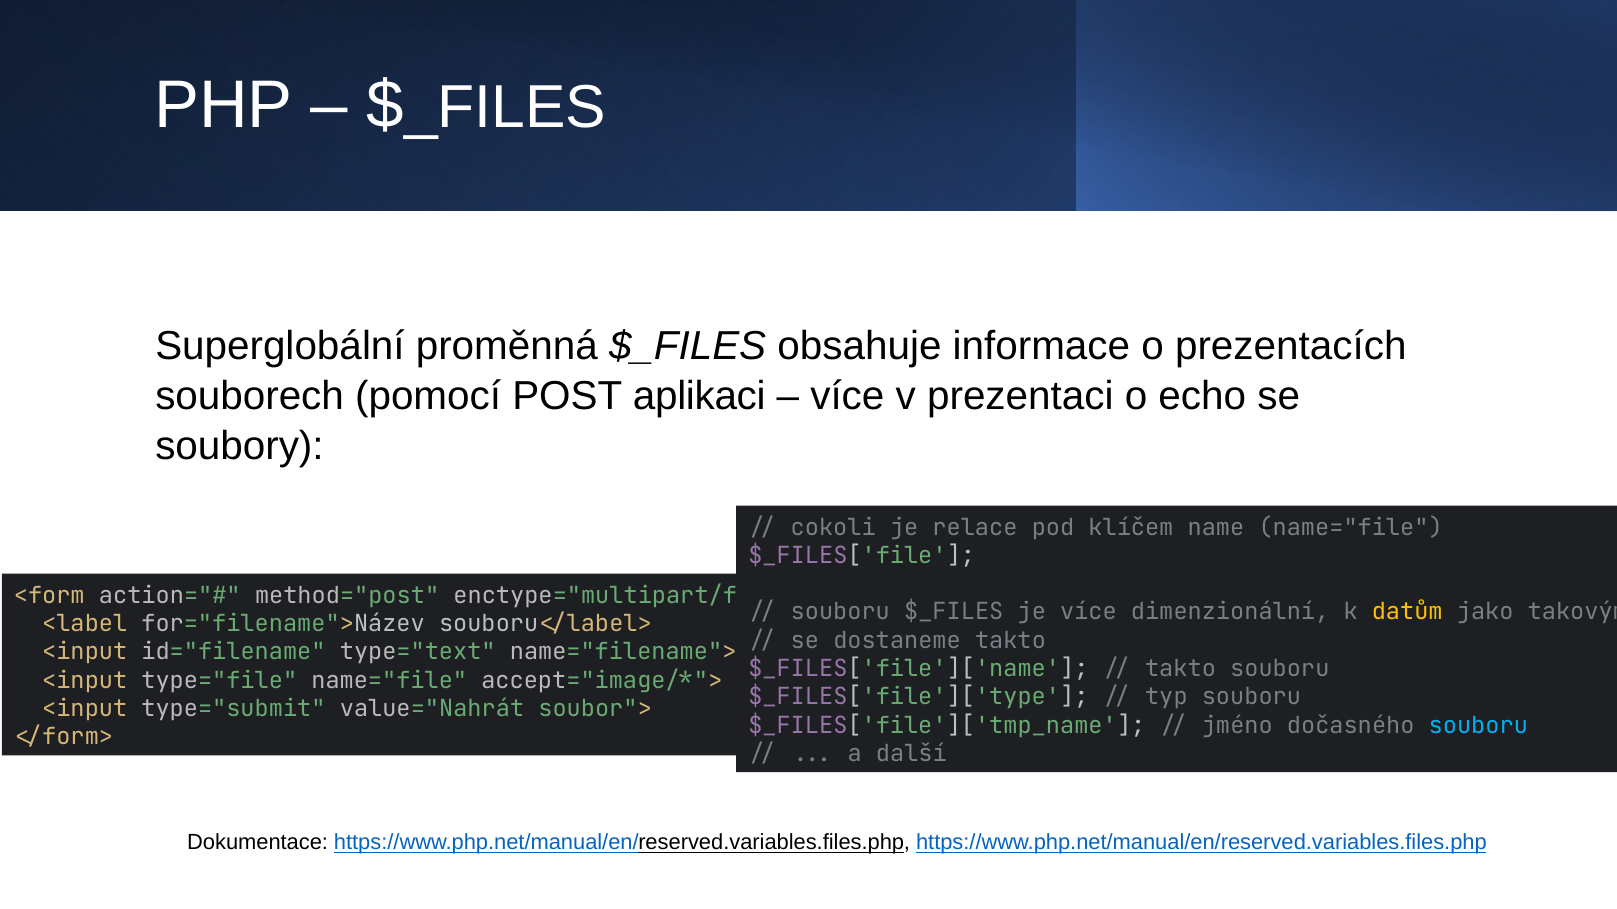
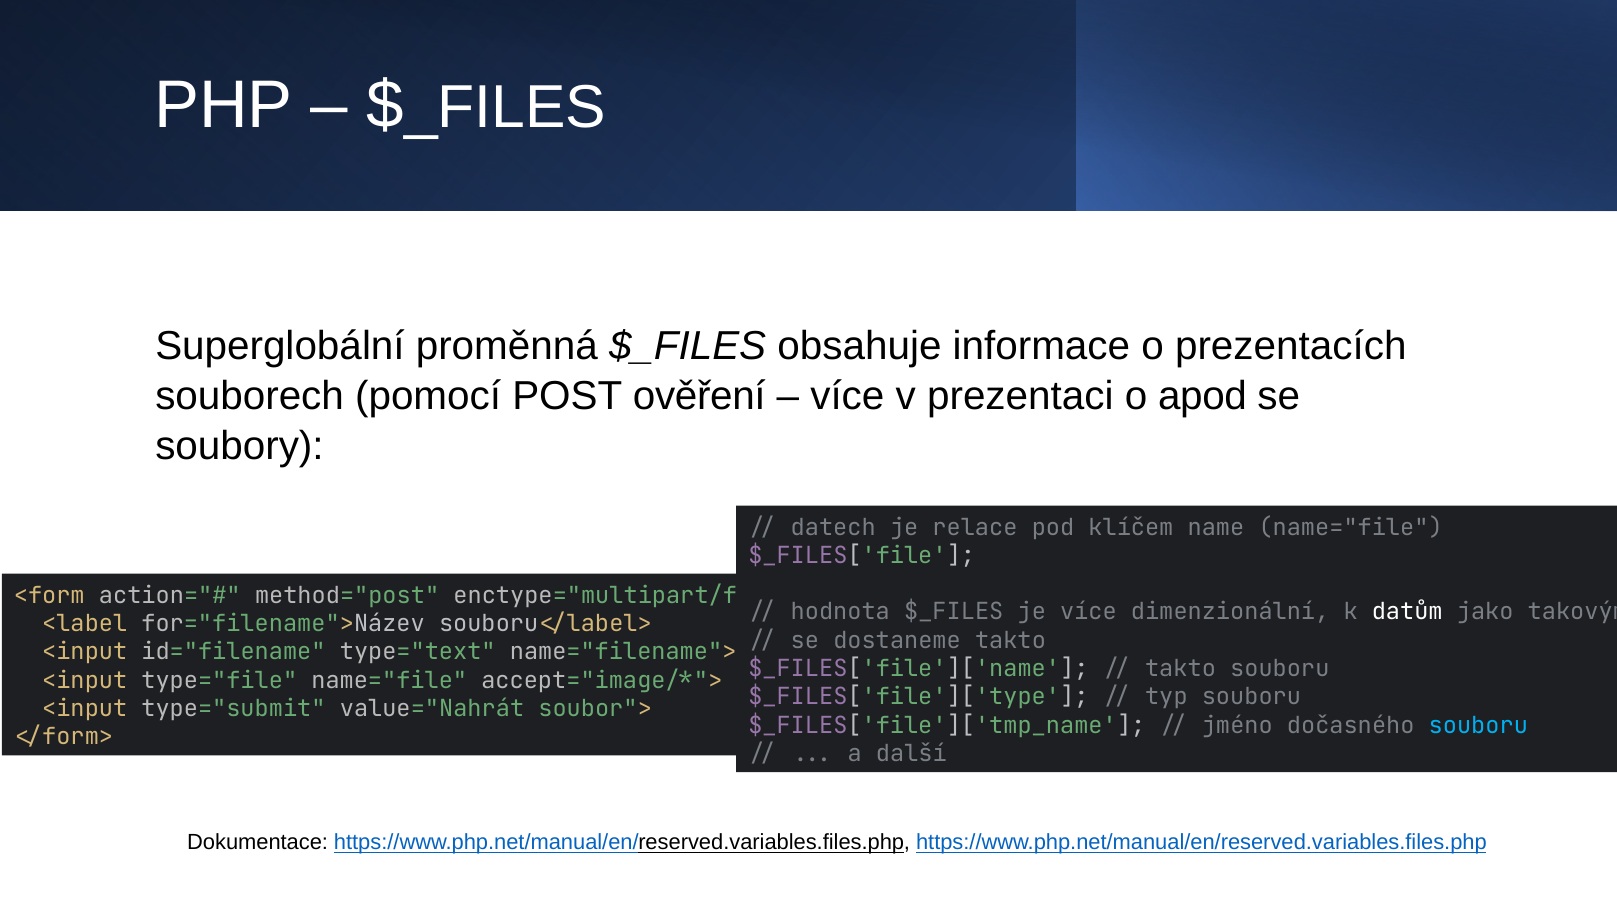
aplikaci: aplikaci -> ověření
echo: echo -> apod
cokoli: cokoli -> datech
souboru at (840, 613): souboru -> hodnota
datům colour: yellow -> white
